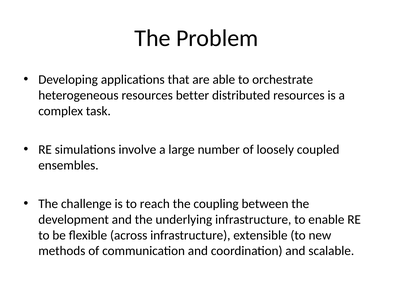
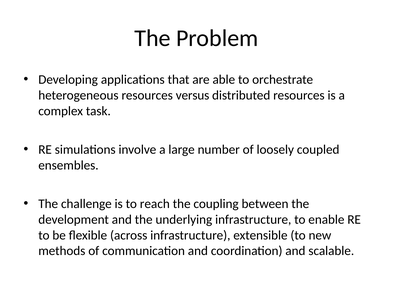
better: better -> versus
